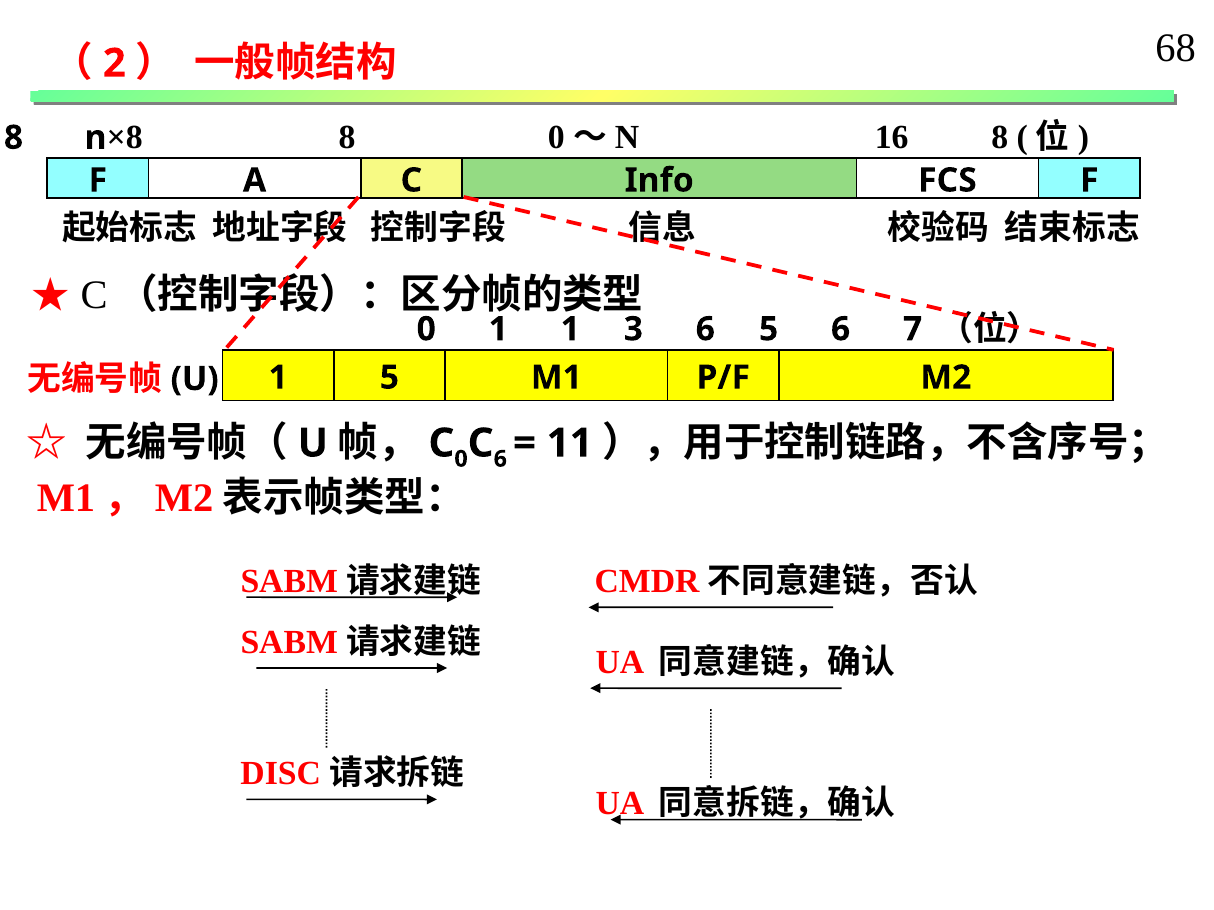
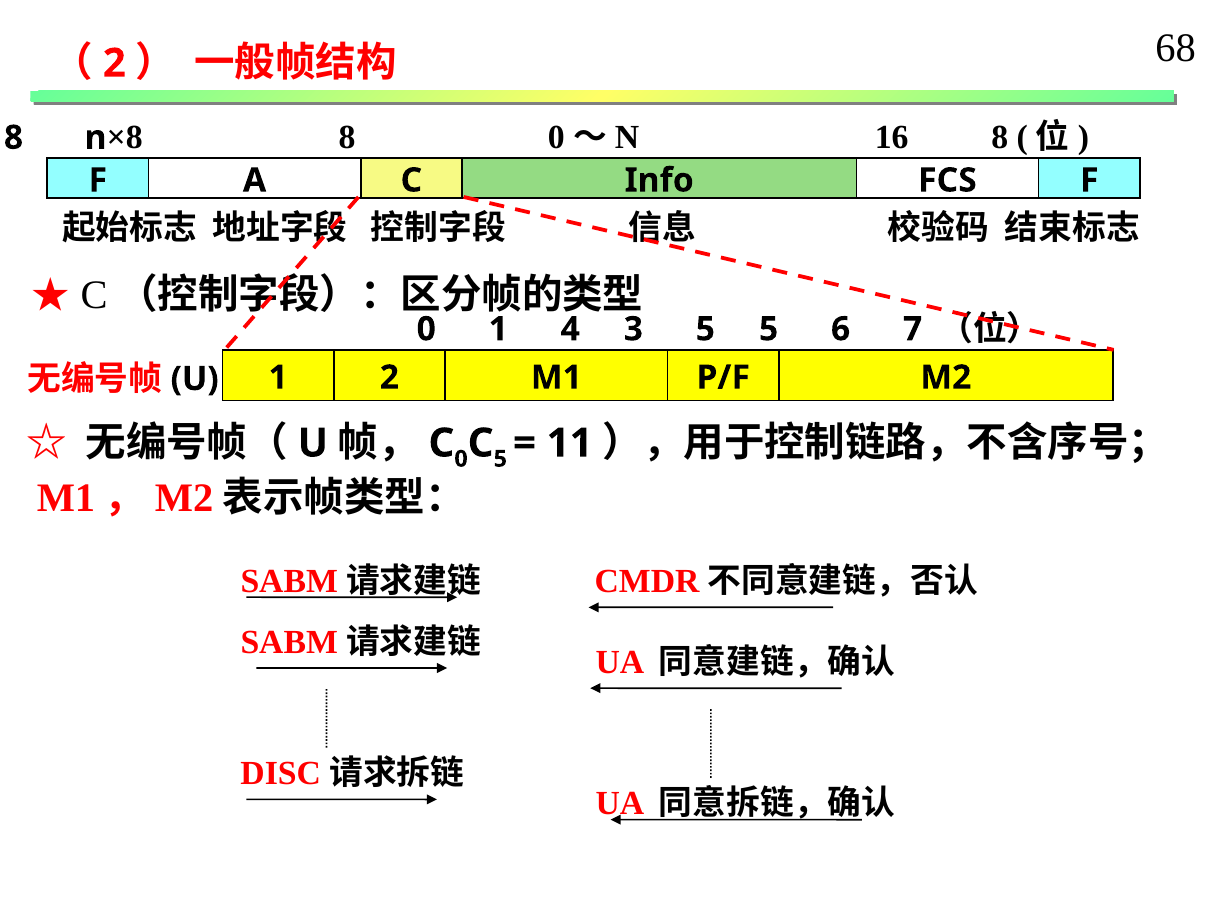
1 1: 1 -> 4
3 6: 6 -> 5
1 5: 5 -> 2
C 6: 6 -> 5
